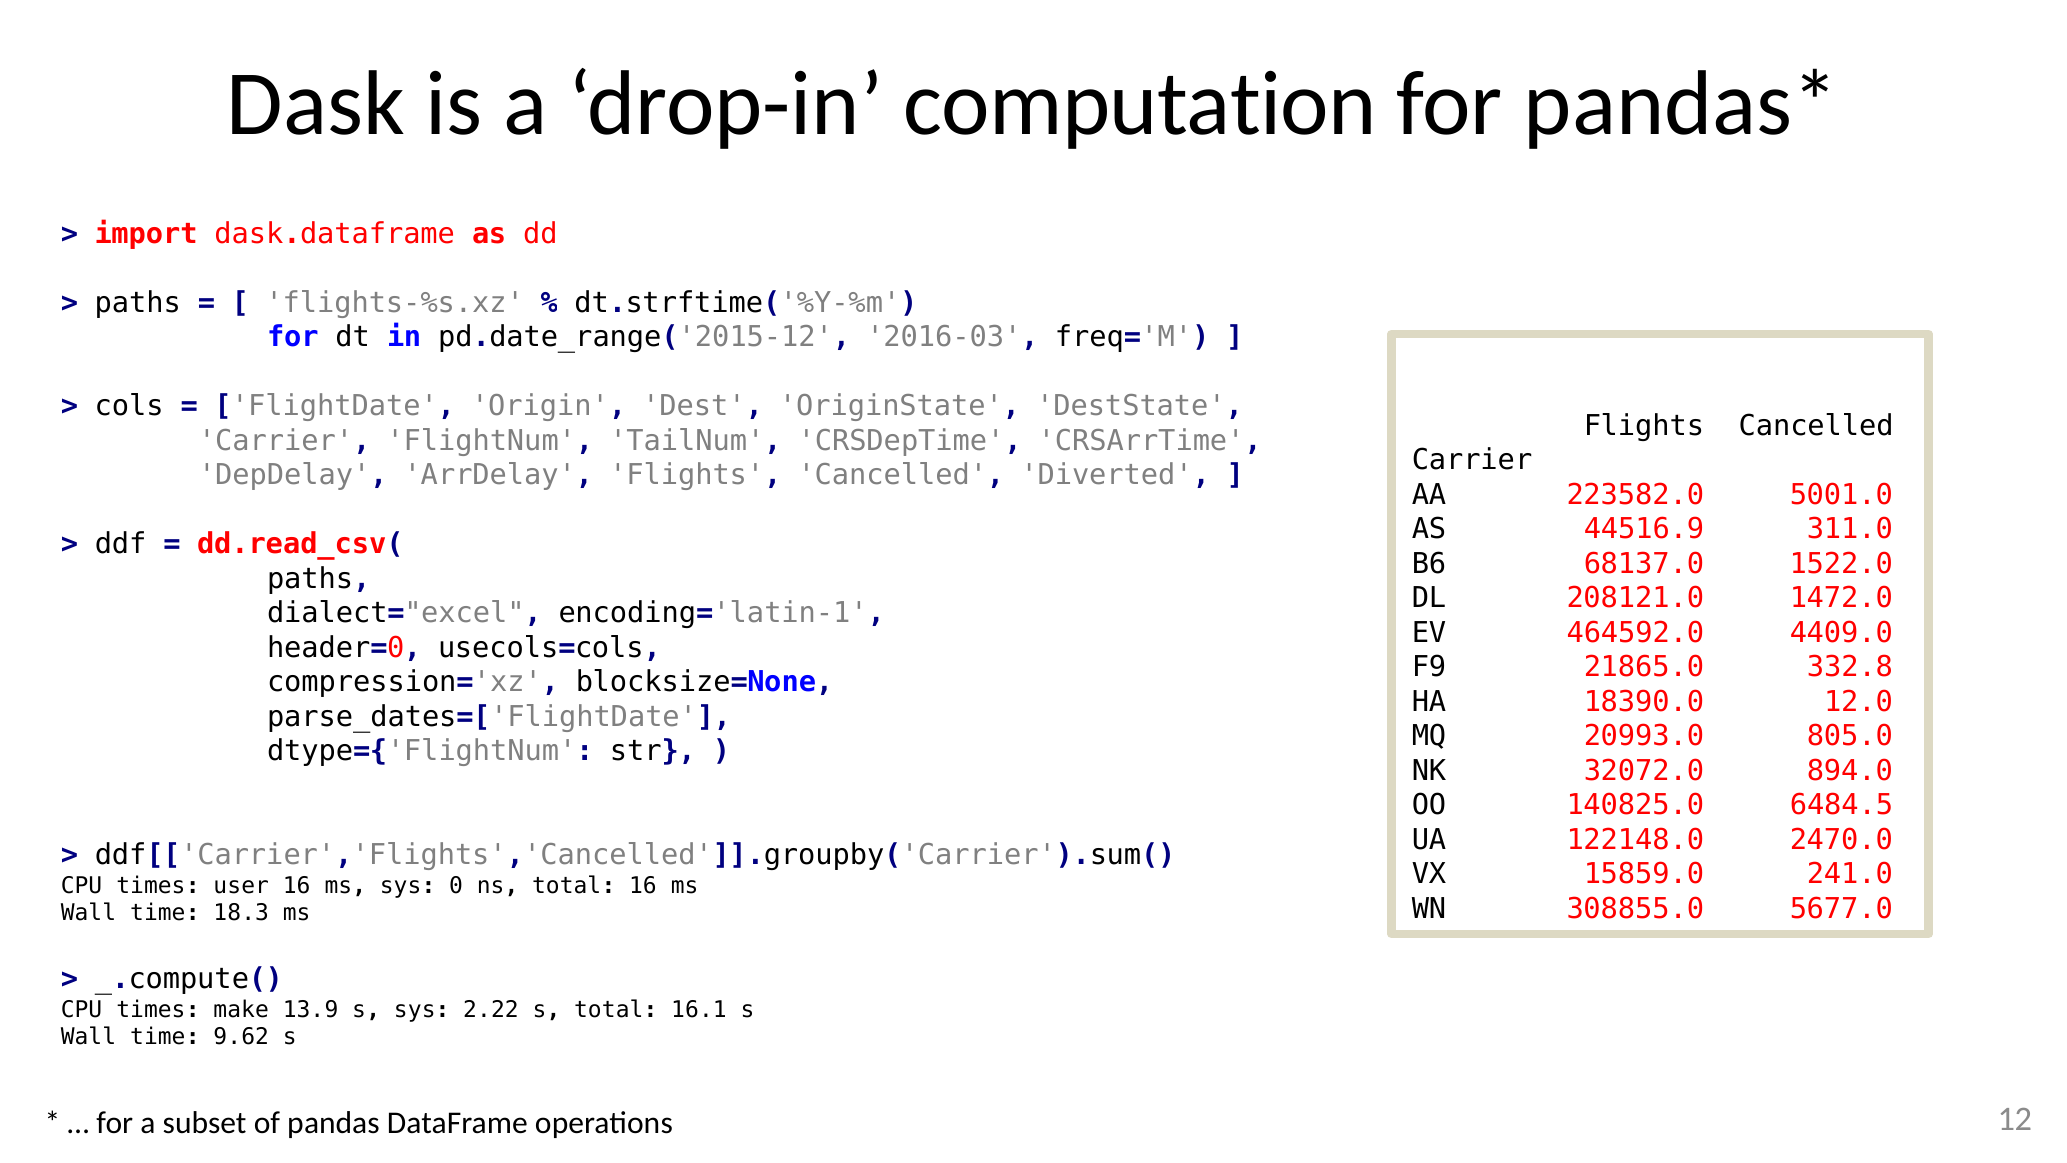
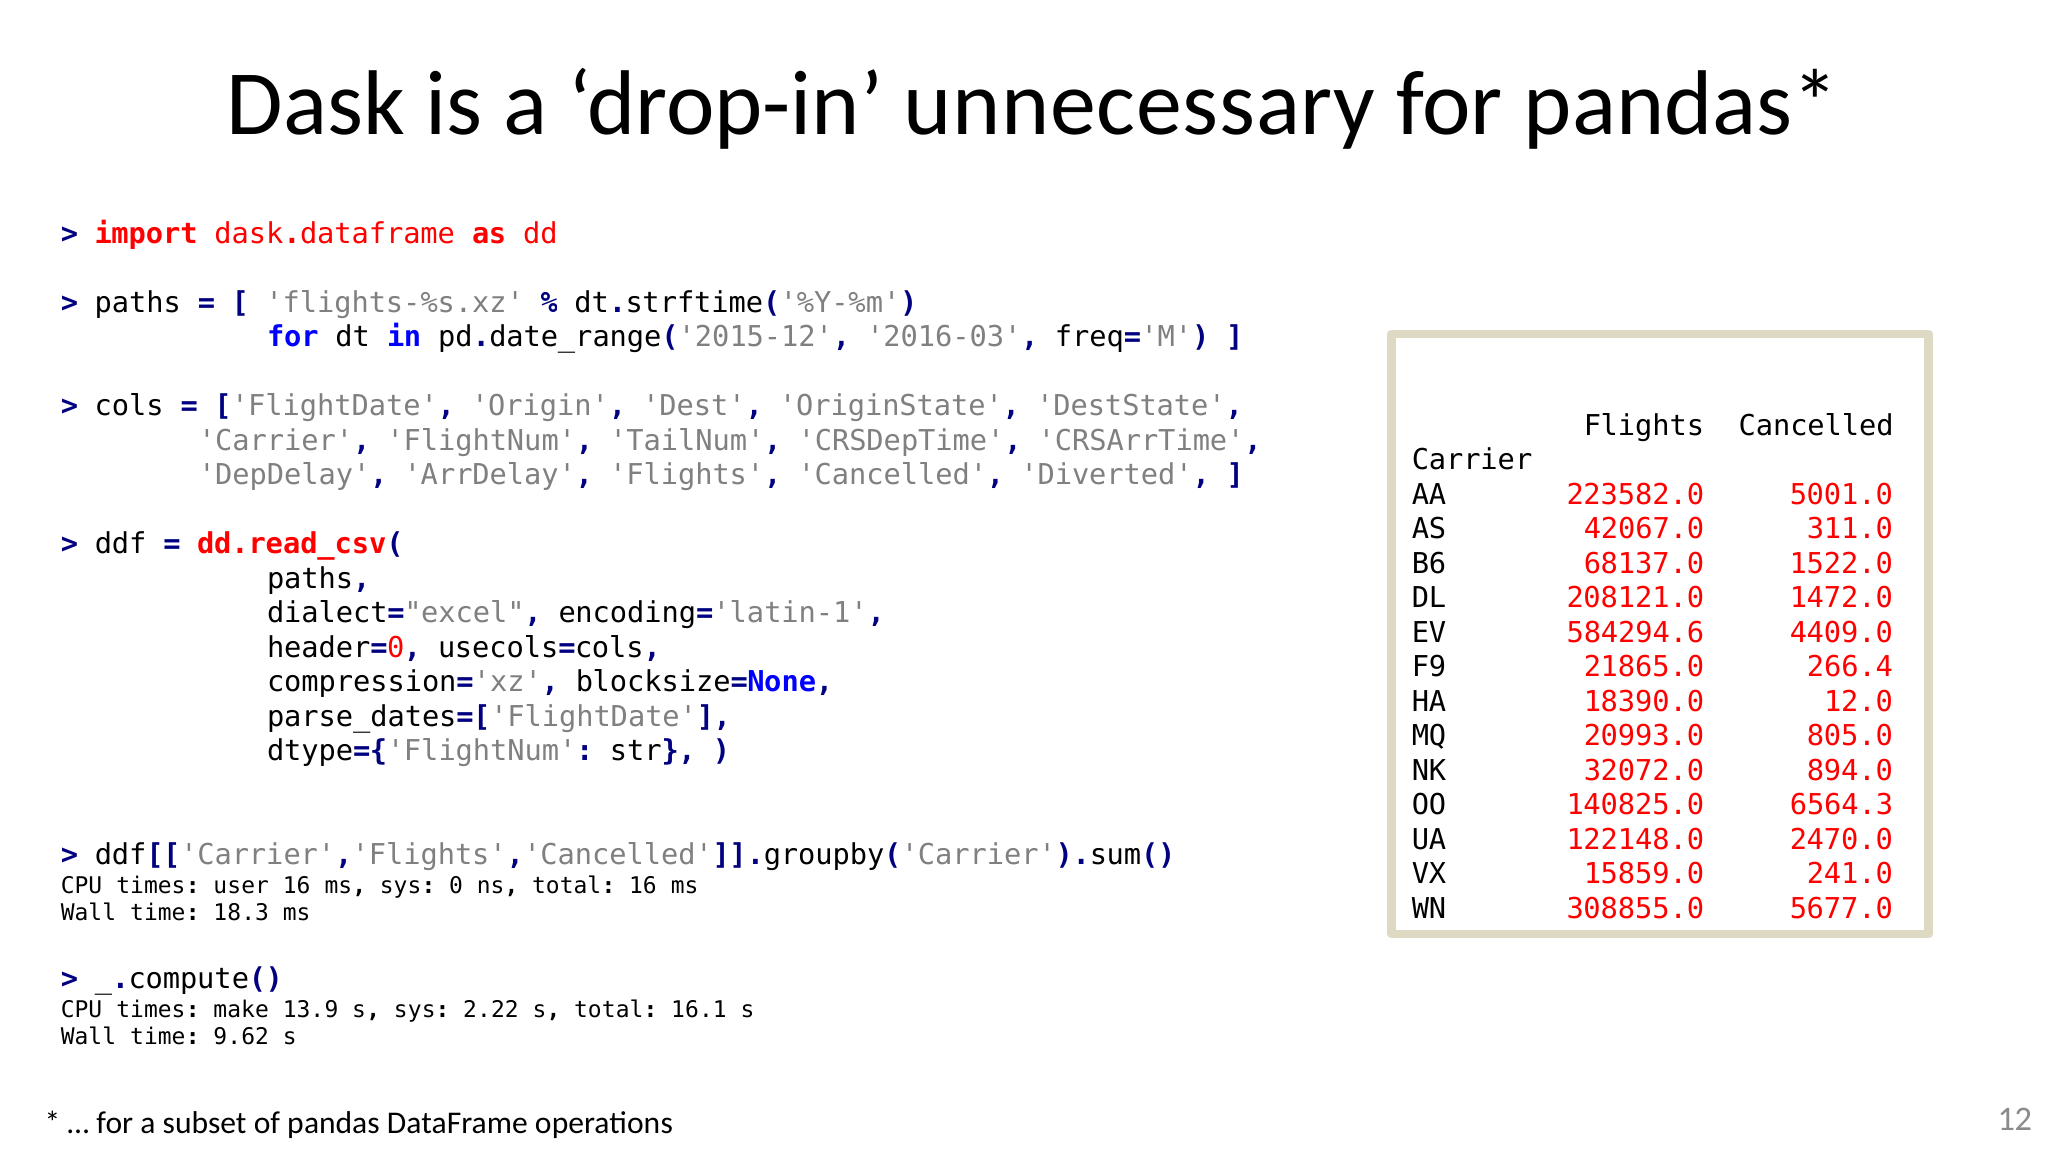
computation: computation -> unnecessary
44516.9: 44516.9 -> 42067.0
464592.0: 464592.0 -> 584294.6
332.8: 332.8 -> 266.4
6484.5: 6484.5 -> 6564.3
